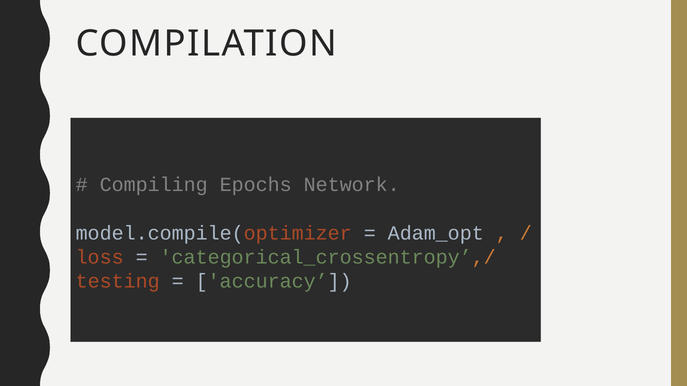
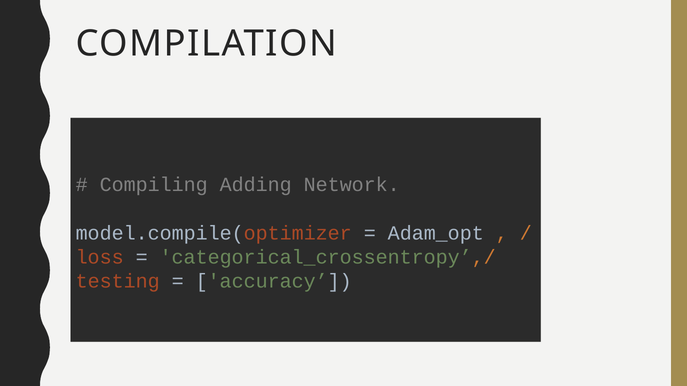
Epochs: Epochs -> Adding
